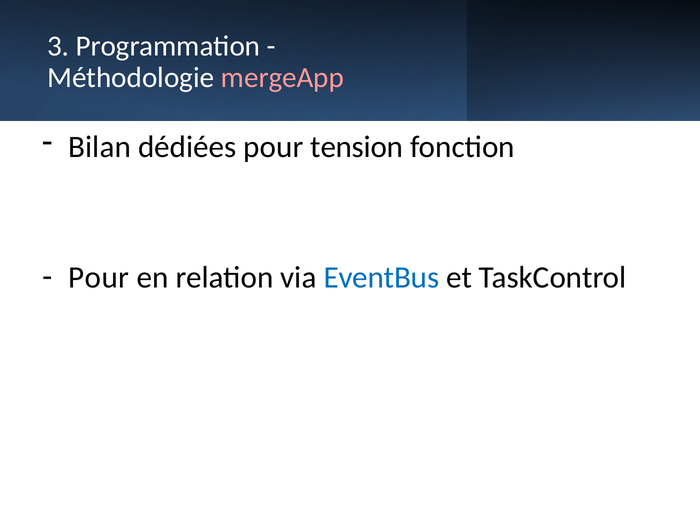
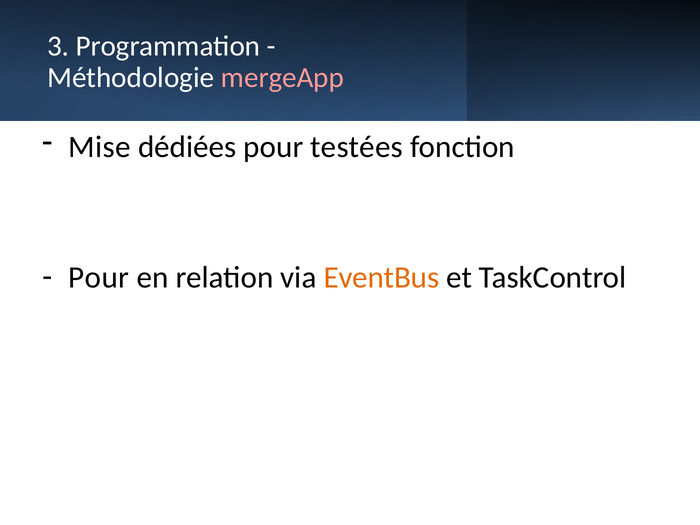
Bilan: Bilan -> Mise
tension: tension -> testées
EventBus colour: blue -> orange
